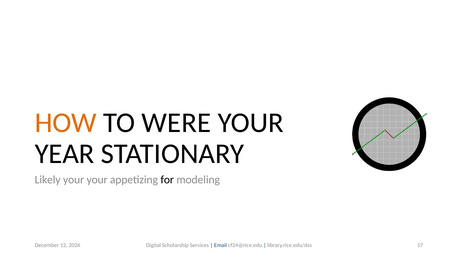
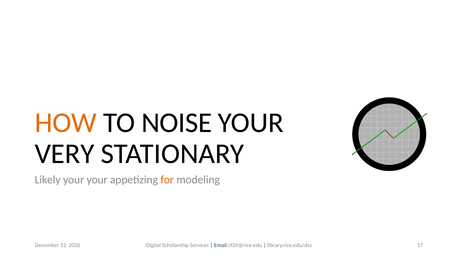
WERE: WERE -> NOISE
YEAR: YEAR -> VERY
for colour: black -> orange
